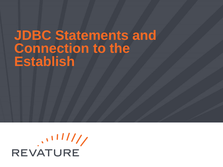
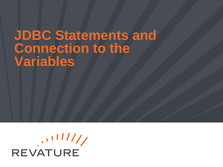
Establish: Establish -> Variables
